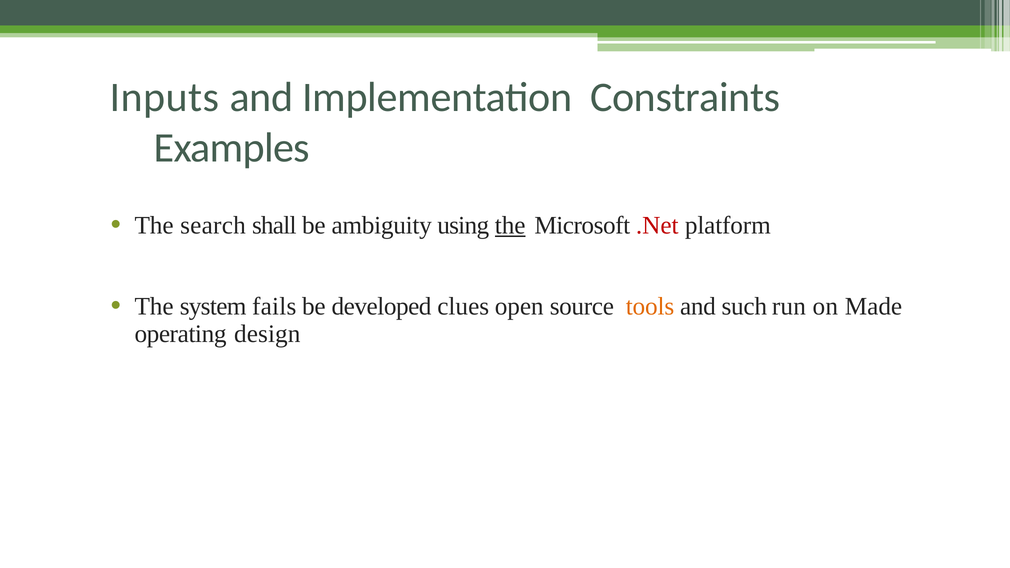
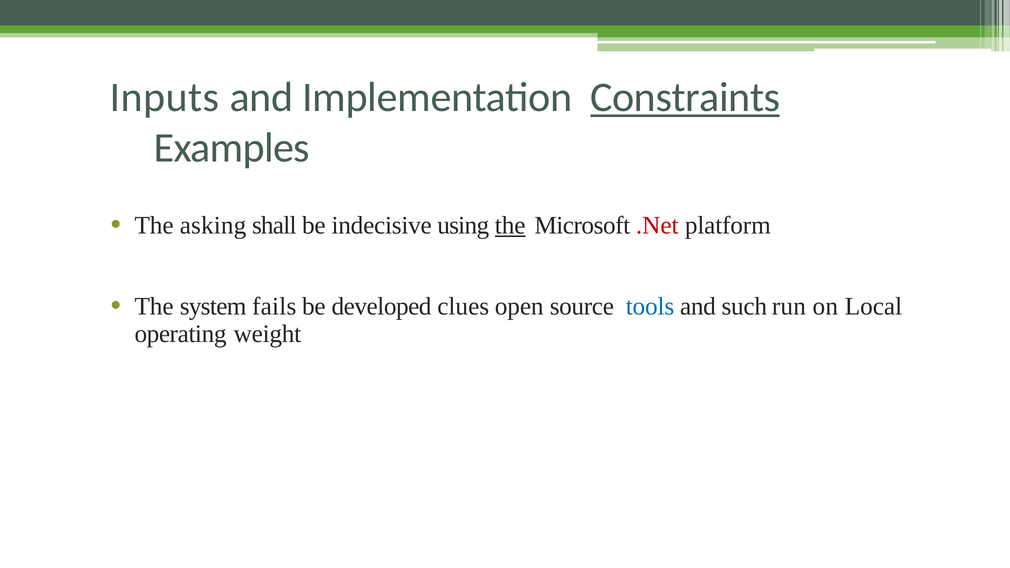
Constraints underline: none -> present
search: search -> asking
ambiguity: ambiguity -> indecisive
tools colour: orange -> blue
Made: Made -> Local
design: design -> weight
